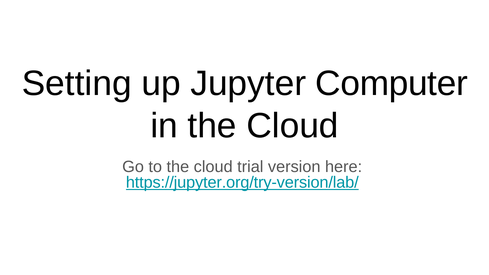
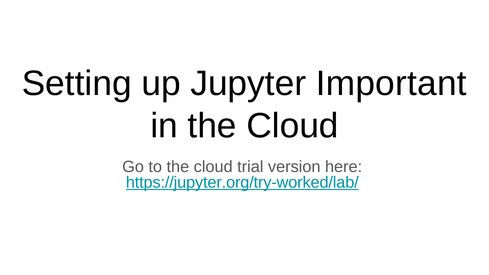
Computer: Computer -> Important
https://jupyter.org/try-version/lab/: https://jupyter.org/try-version/lab/ -> https://jupyter.org/try-worked/lab/
